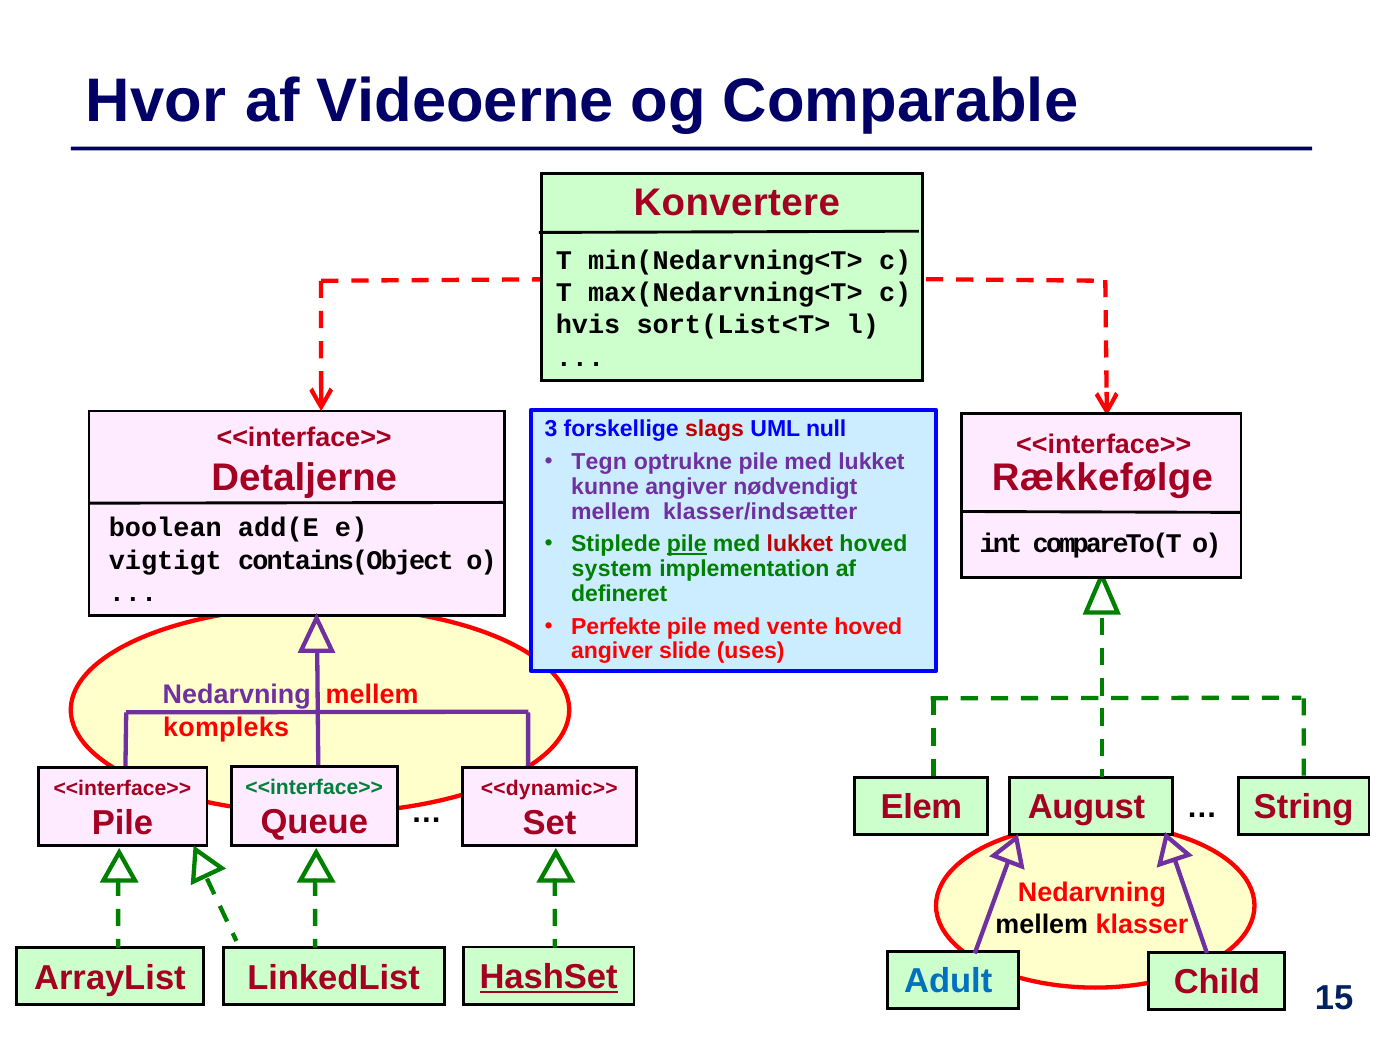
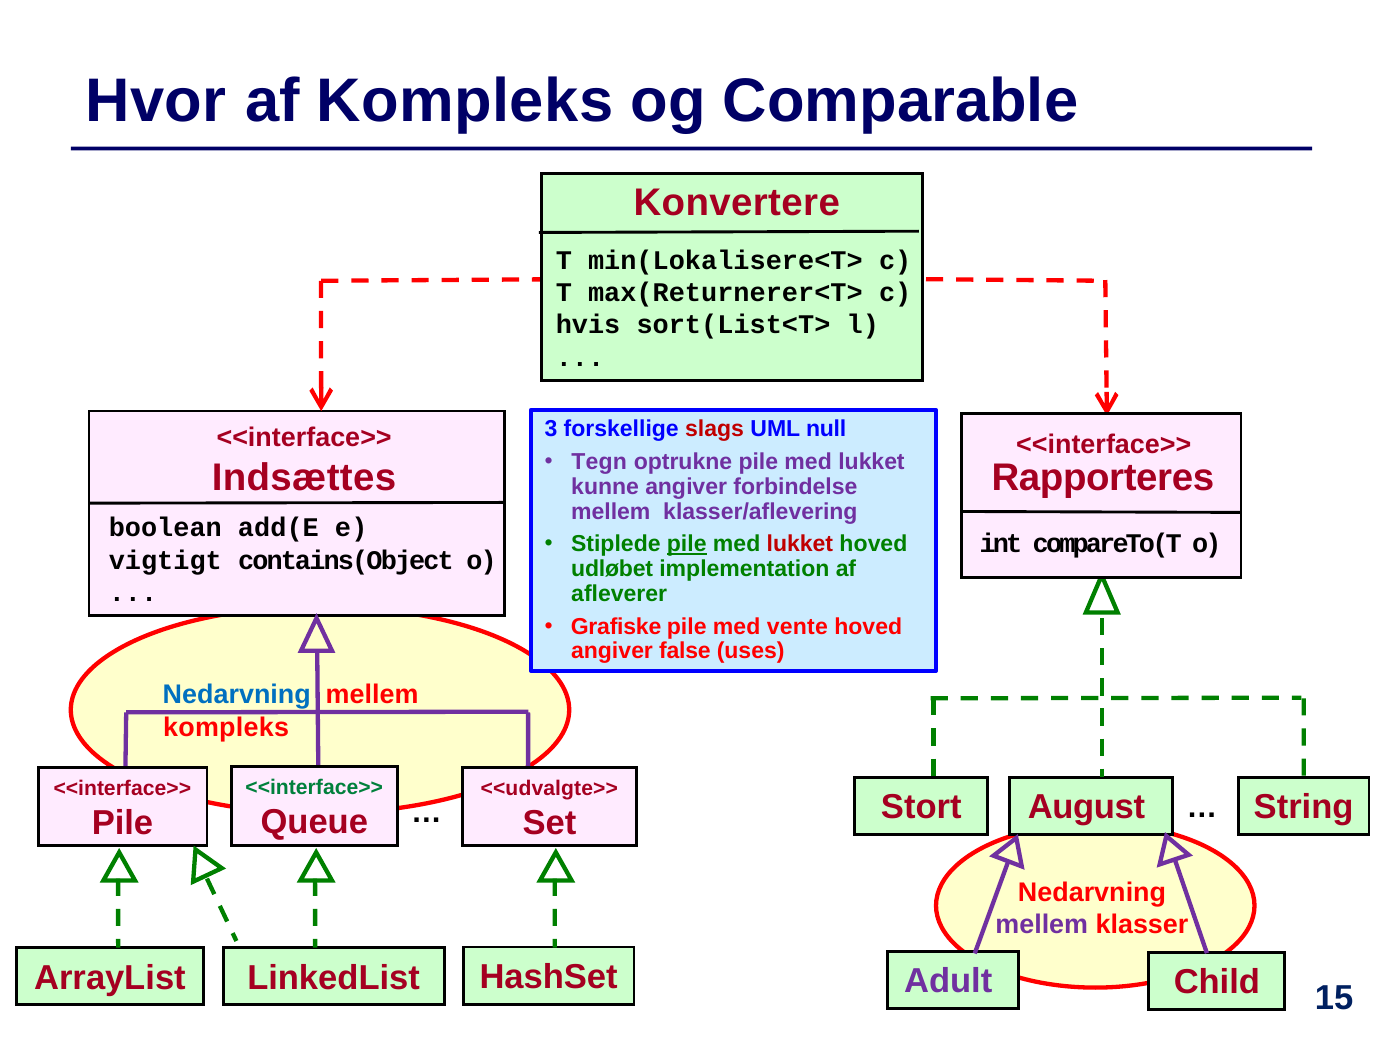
af Videoerne: Videoerne -> Kompleks
min(Nedarvning<T>: min(Nedarvning<T> -> min(Lokalisere<T>
max(Nedarvning<T>: max(Nedarvning<T> -> max(Returnerer<T>
Detaljerne: Detaljerne -> Indsættes
Rækkefølge: Rækkefølge -> Rapporteres
nødvendigt: nødvendigt -> forbindelse
klasser/indsætter: klasser/indsætter -> klasser/aflevering
system: system -> udløbet
defineret: defineret -> afleverer
Perfekte: Perfekte -> Grafiske
slide: slide -> false
Nedarvning at (237, 694) colour: purple -> blue
<<dynamic>>: <<dynamic>> -> <<udvalgte>>
Elem: Elem -> Stort
mellem at (1042, 924) colour: black -> purple
HashSet underline: present -> none
Adult colour: blue -> purple
